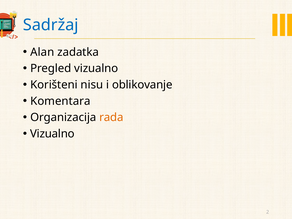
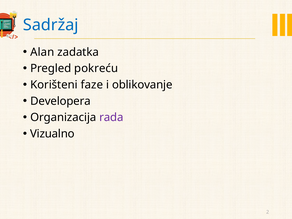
Pregled vizualno: vizualno -> pokreću
nisu: nisu -> faze
Komentara: Komentara -> Developera
rada colour: orange -> purple
